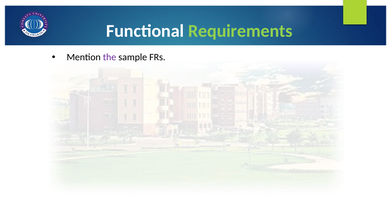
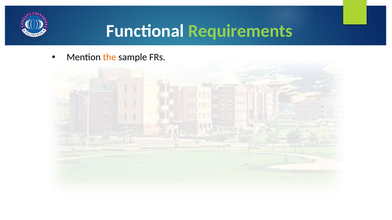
the colour: purple -> orange
